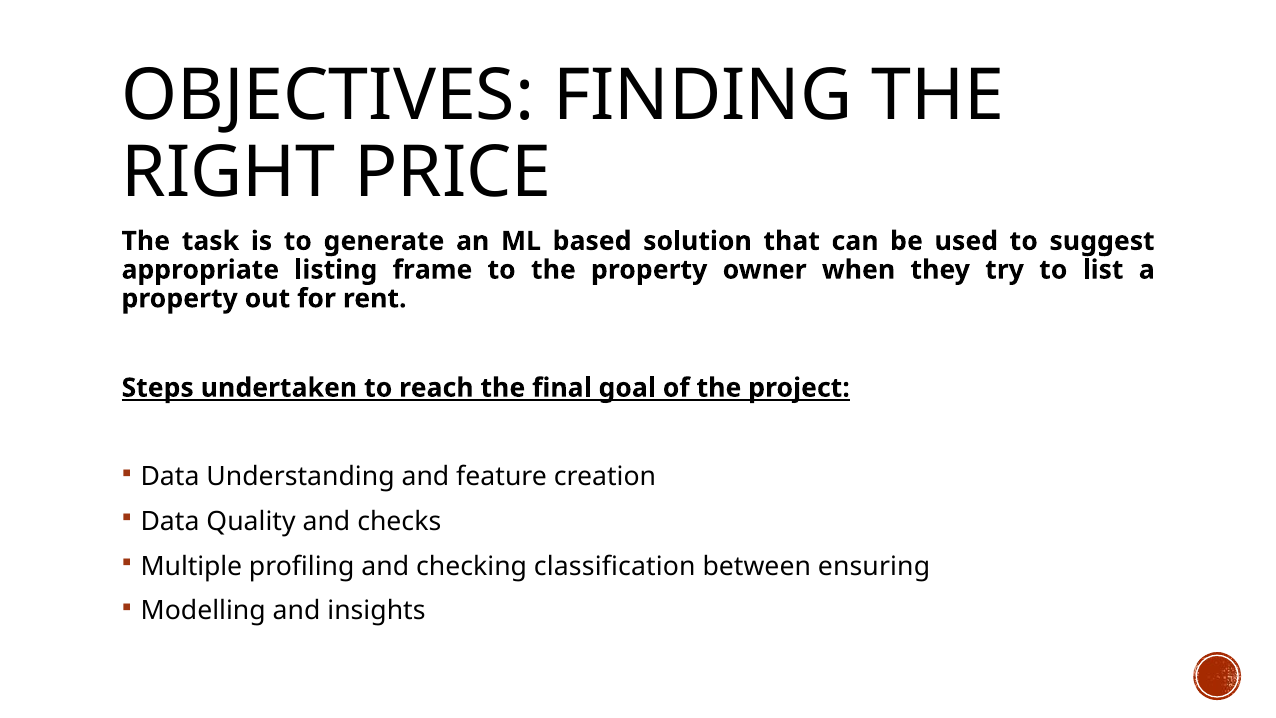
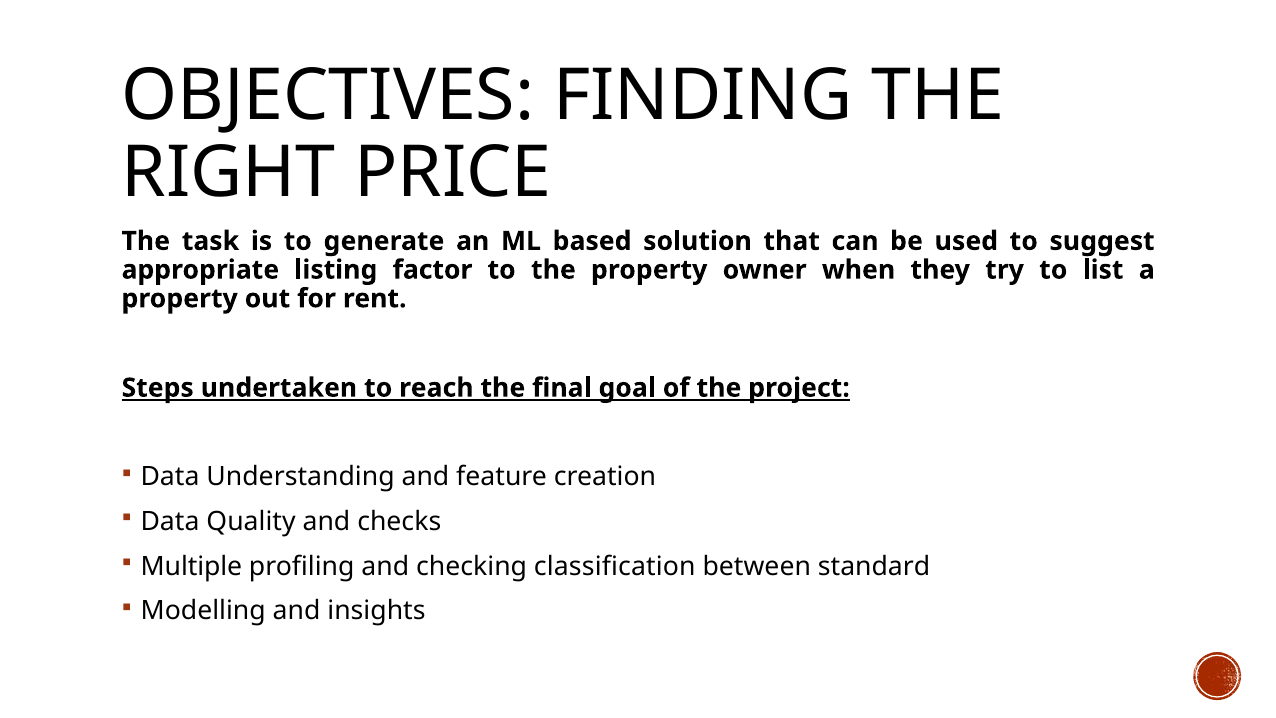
frame: frame -> factor
ensuring: ensuring -> standard
